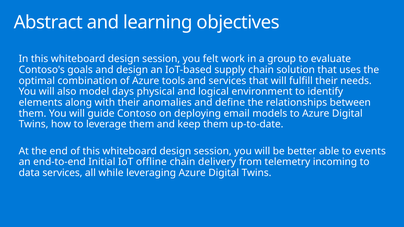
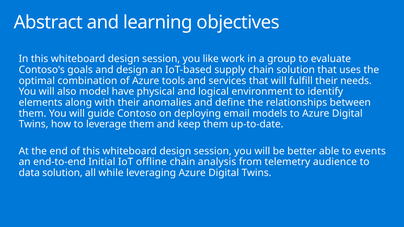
felt: felt -> like
days: days -> have
delivery: delivery -> analysis
incoming: incoming -> audience
data services: services -> solution
